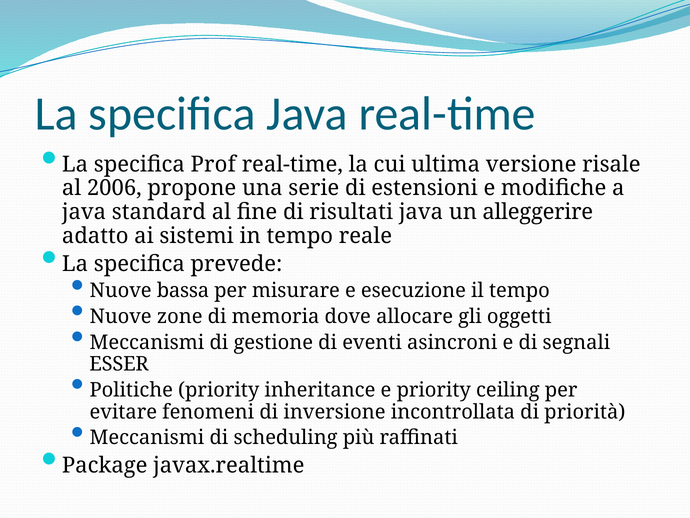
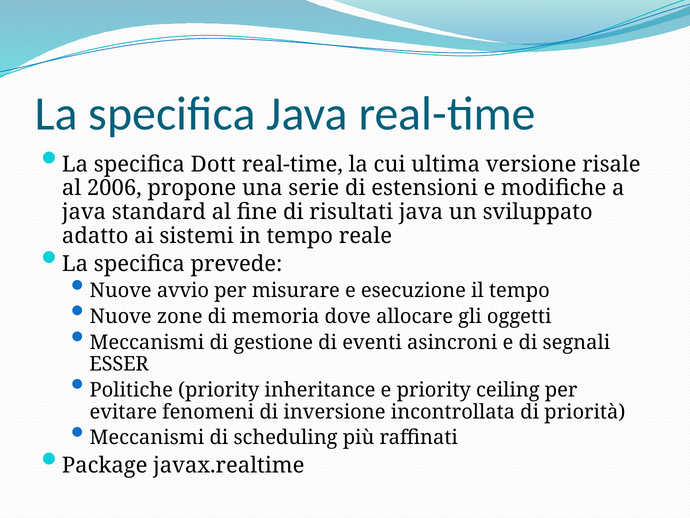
Prof: Prof -> Dott
alleggerire: alleggerire -> sviluppato
bassa: bassa -> avvio
